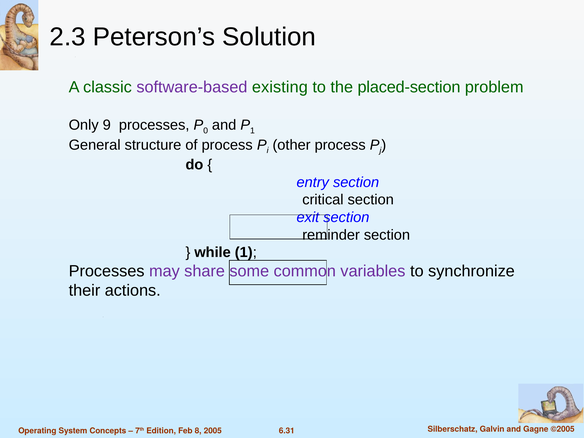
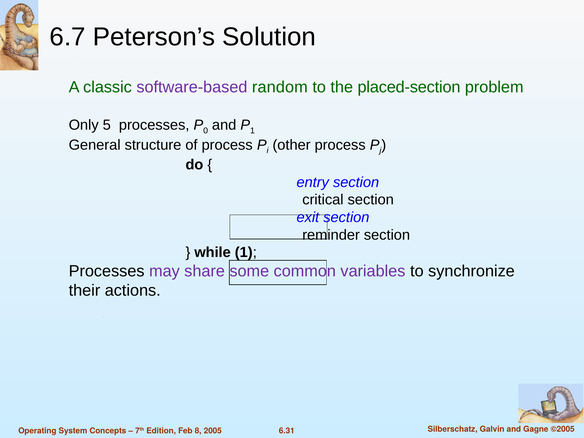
2.3: 2.3 -> 6.7
existing: existing -> random
9: 9 -> 5
